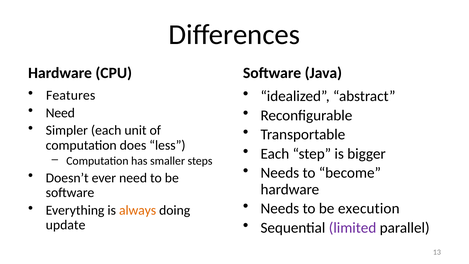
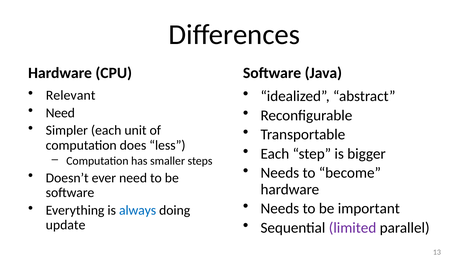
Features: Features -> Relevant
execution: execution -> important
always colour: orange -> blue
